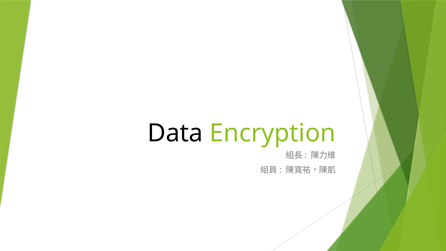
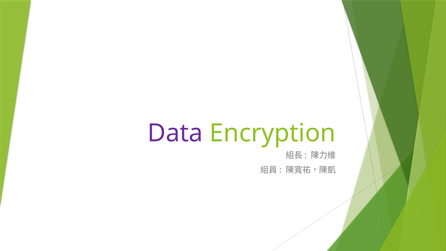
Data colour: black -> purple
